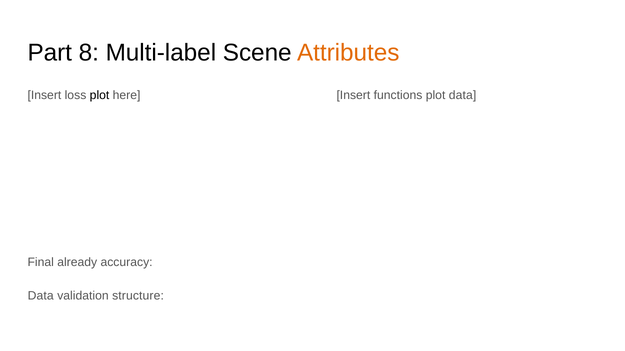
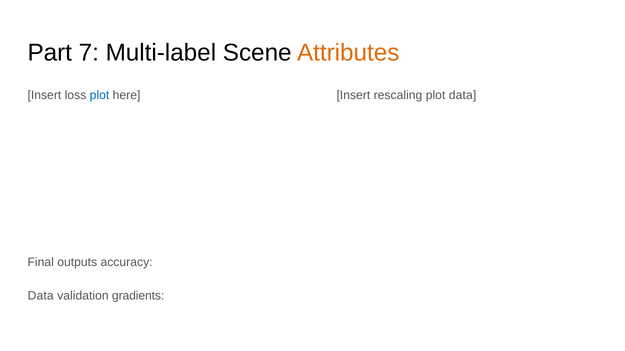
8: 8 -> 7
plot at (100, 95) colour: black -> blue
functions: functions -> rescaling
already: already -> outputs
structure: structure -> gradients
